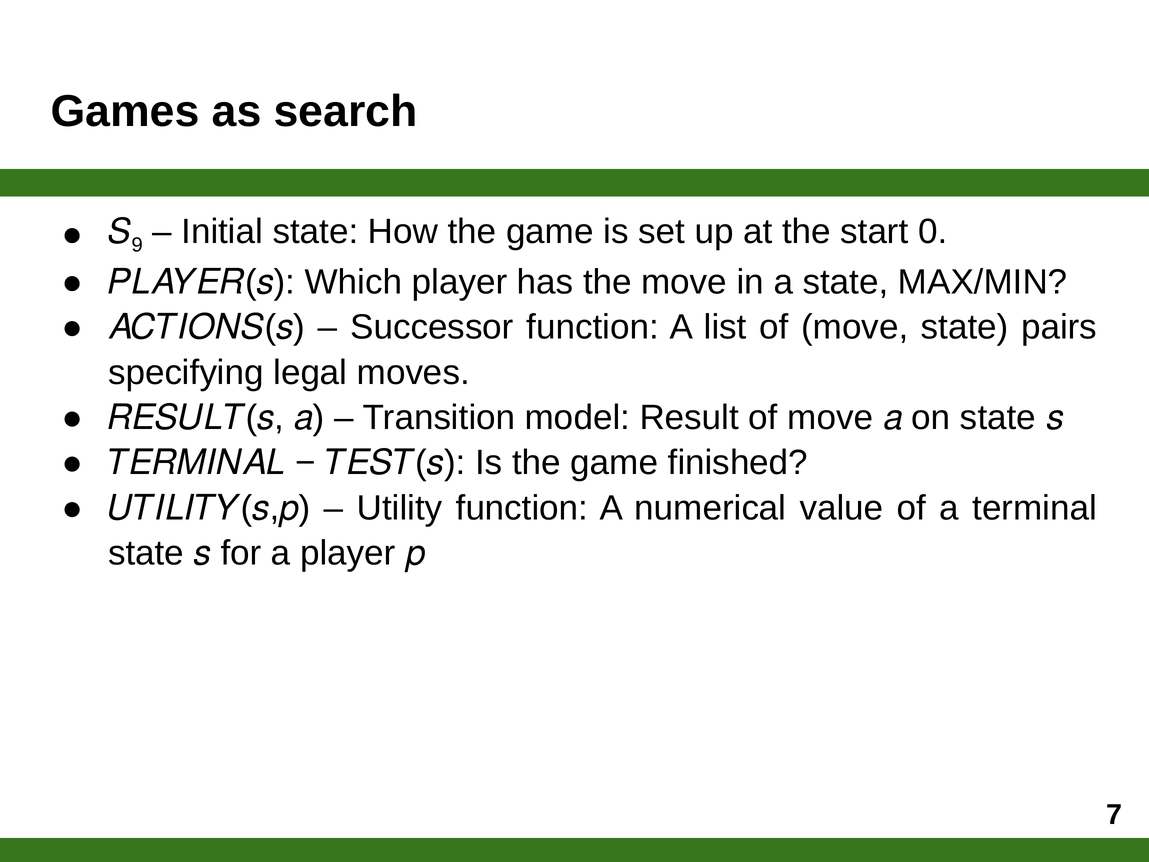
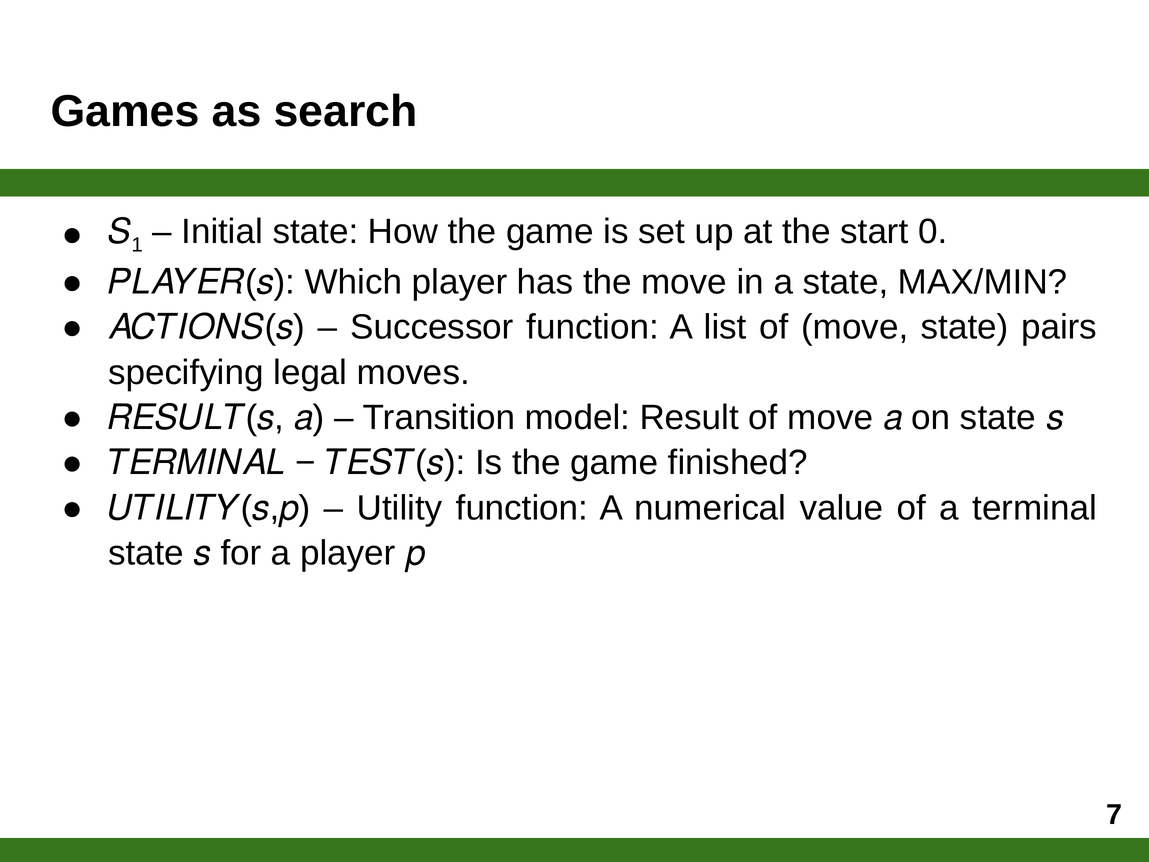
9: 9 -> 1
